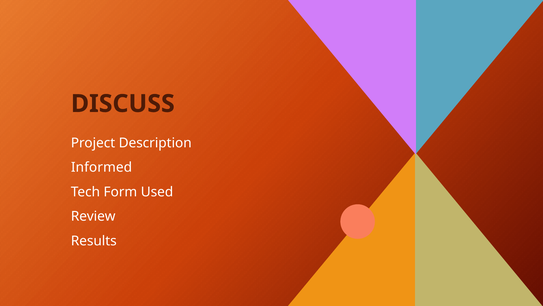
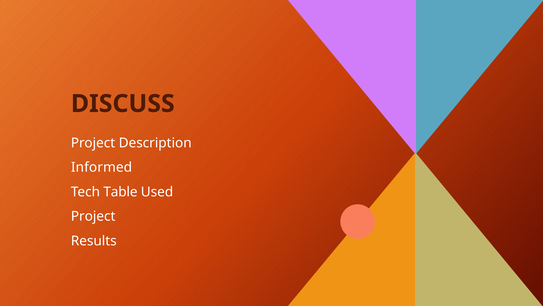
Form: Form -> Table
Review at (93, 216): Review -> Project
